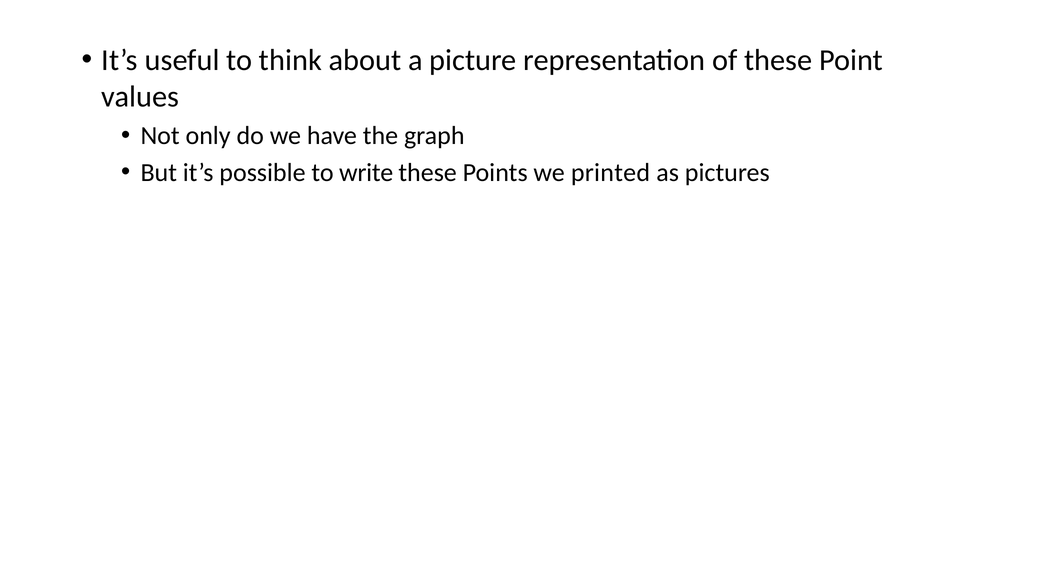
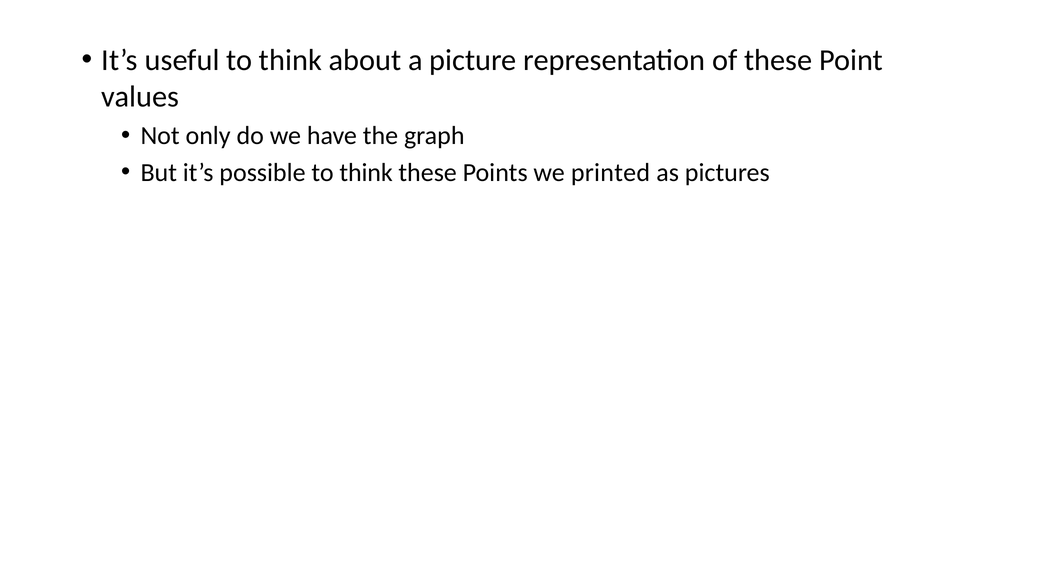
possible to write: write -> think
